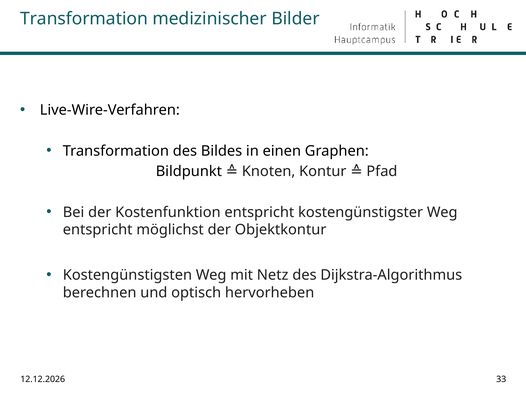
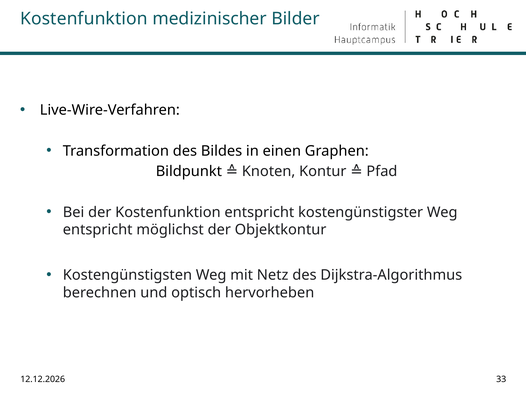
Transformation at (84, 19): Transformation -> Kostenfunktion
